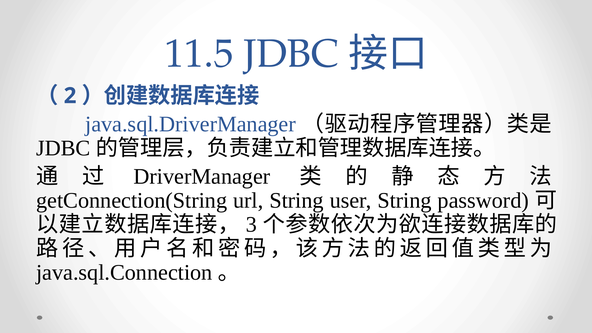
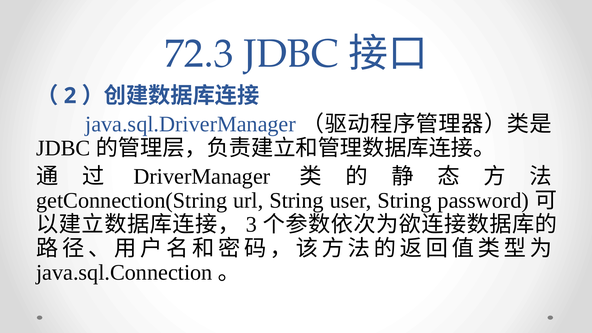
11.5: 11.5 -> 72.3
